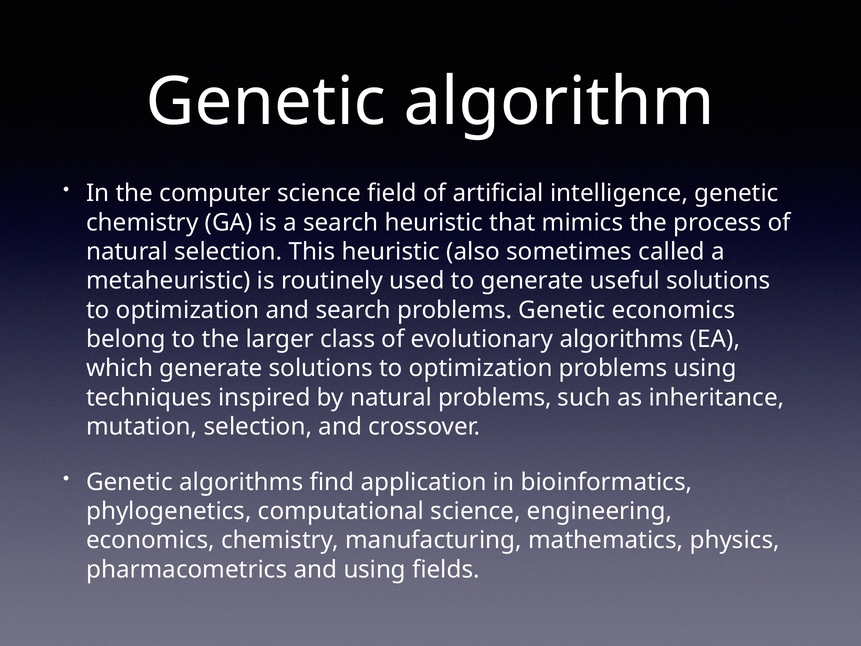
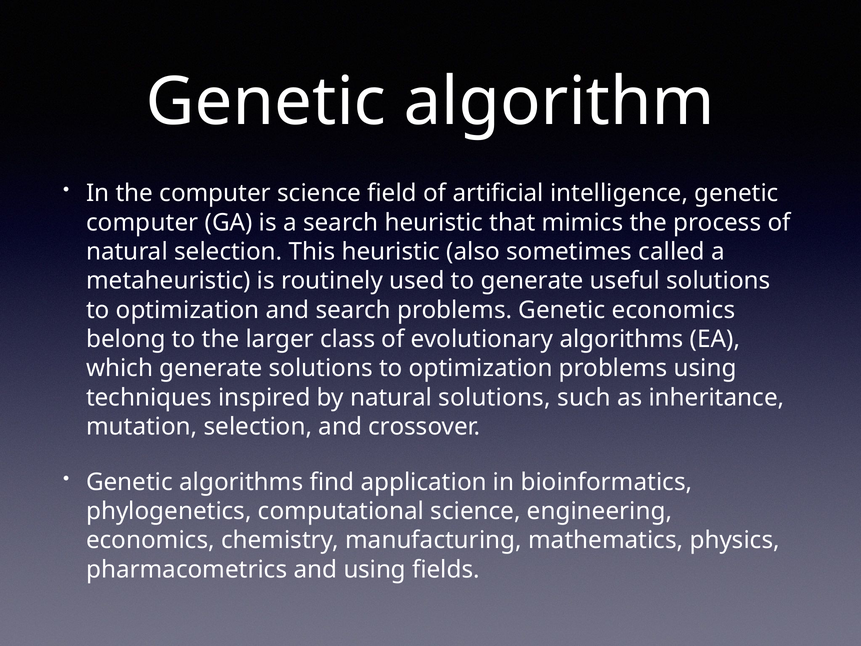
chemistry at (142, 222): chemistry -> computer
natural problems: problems -> solutions
